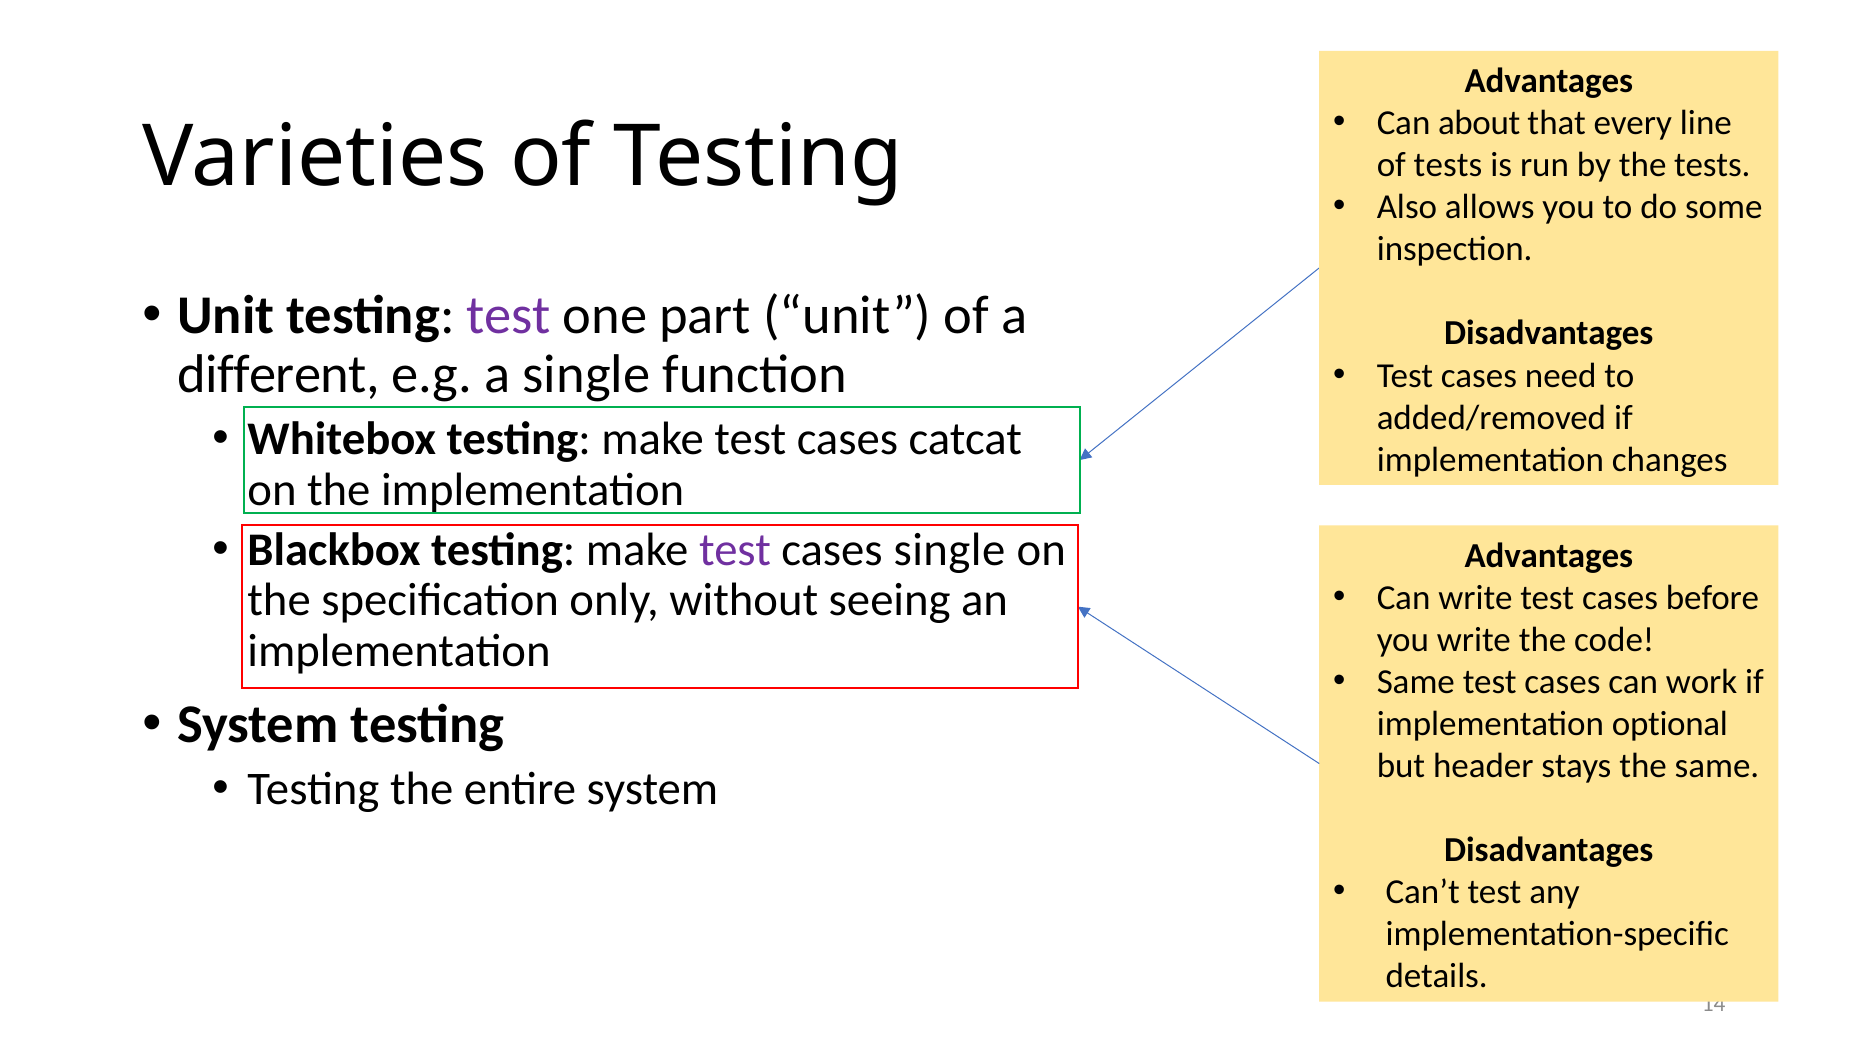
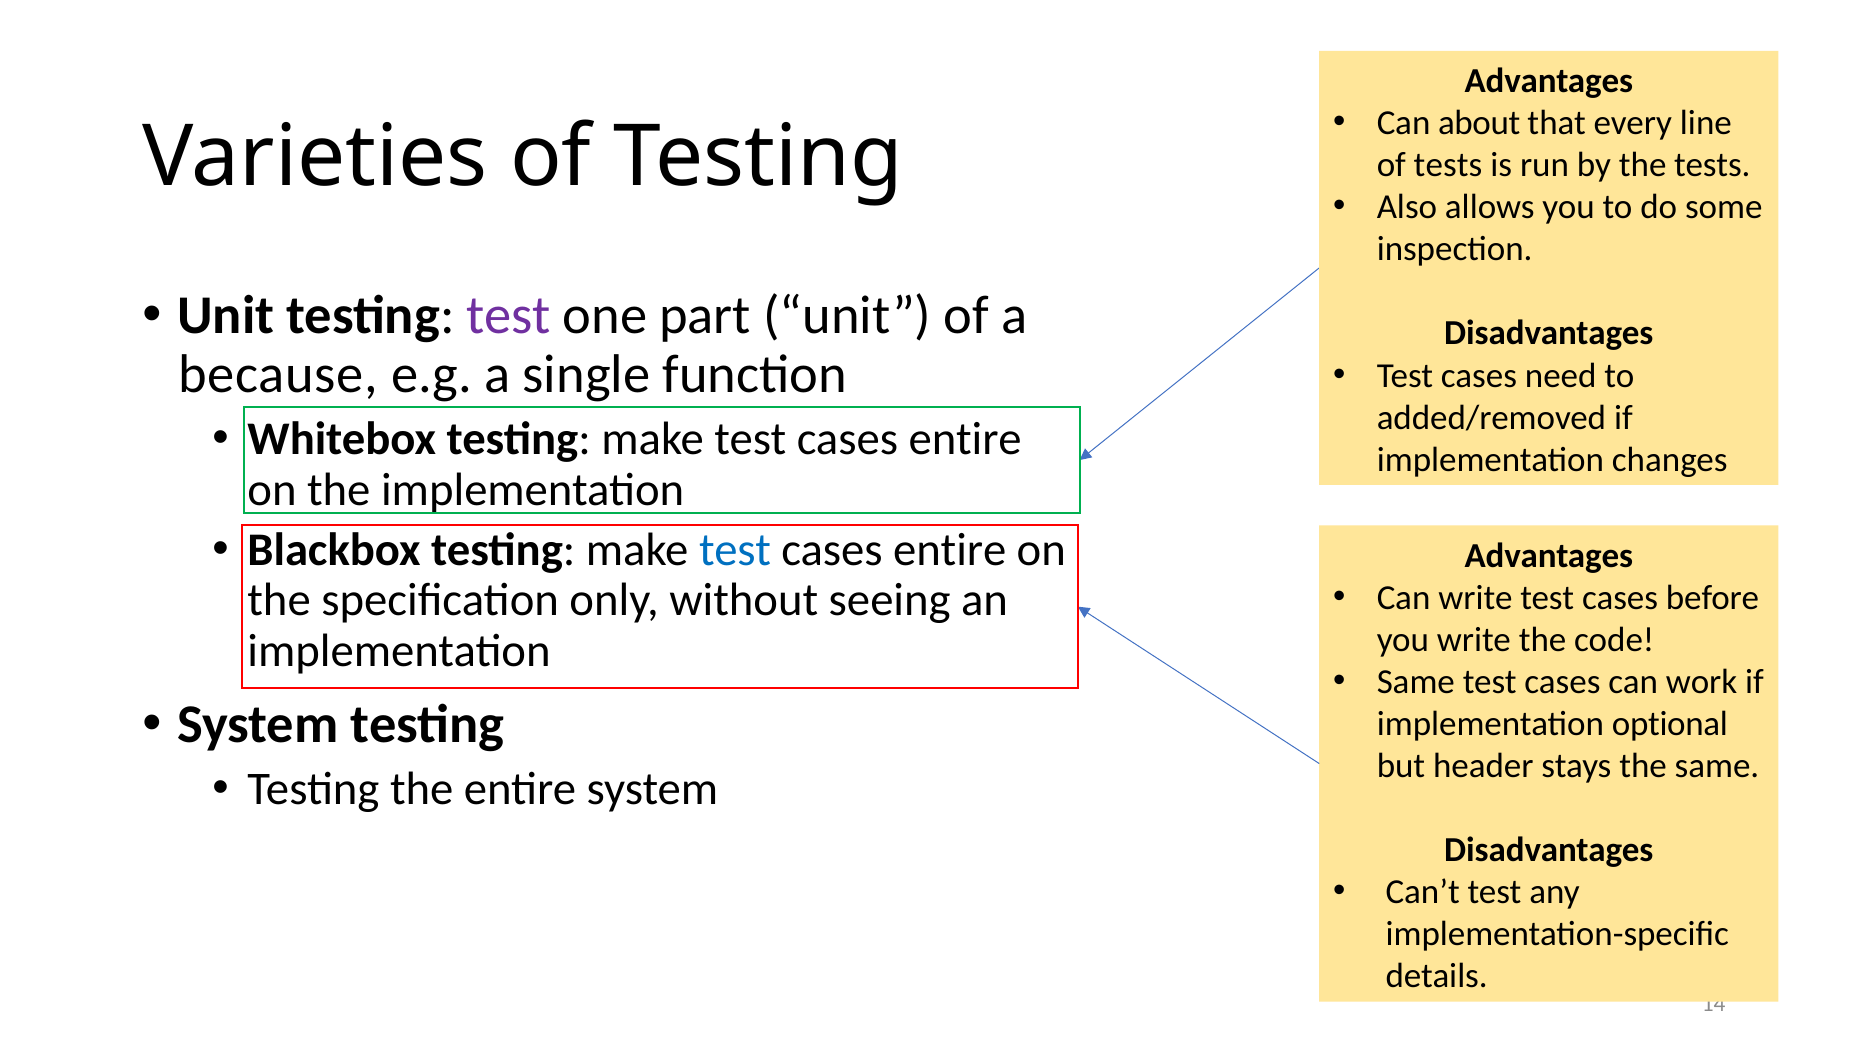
different: different -> because
catcat at (965, 439): catcat -> entire
test at (735, 550) colour: purple -> blue
single at (949, 550): single -> entire
